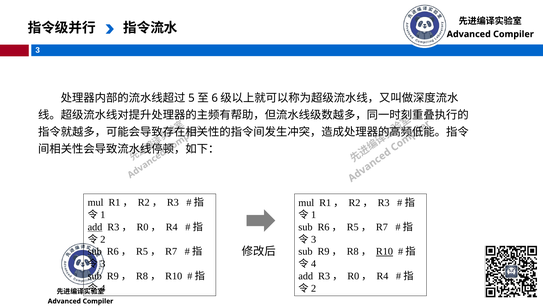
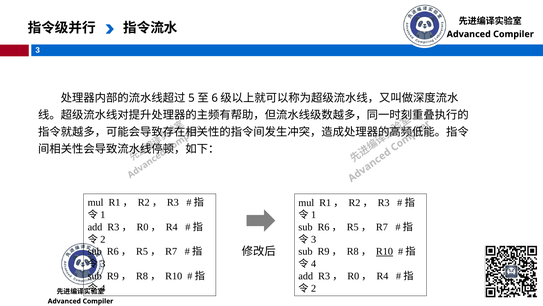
add at (95, 227) underline: present -> none
